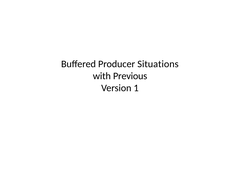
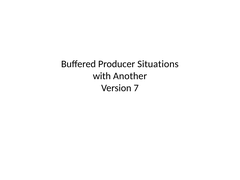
Previous: Previous -> Another
1: 1 -> 7
